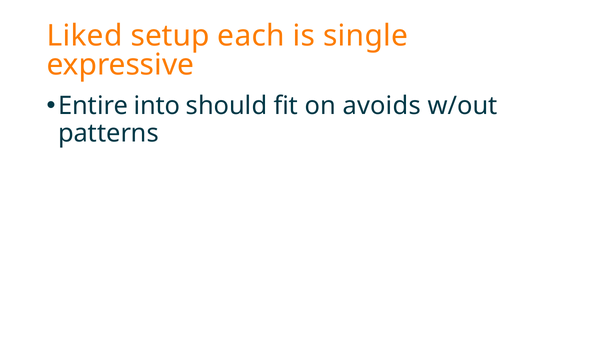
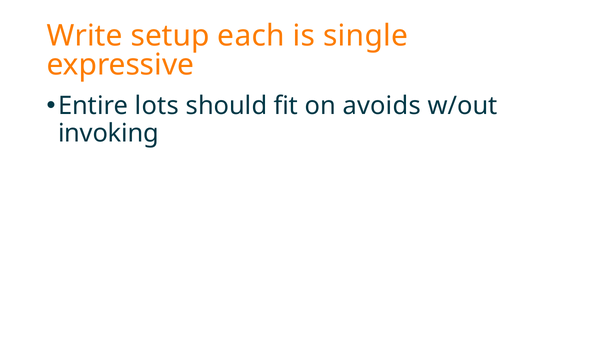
Liked: Liked -> Write
into: into -> lots
patterns: patterns -> invoking
